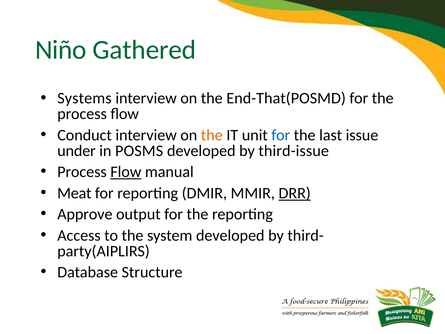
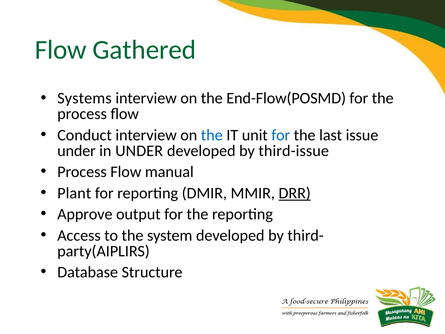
Niño at (61, 50): Niño -> Flow
End-That(POSMD: End-That(POSMD -> End-Flow(POSMD
the at (212, 135) colour: orange -> blue
in POSMS: POSMS -> UNDER
Flow at (126, 172) underline: present -> none
Meat: Meat -> Plant
